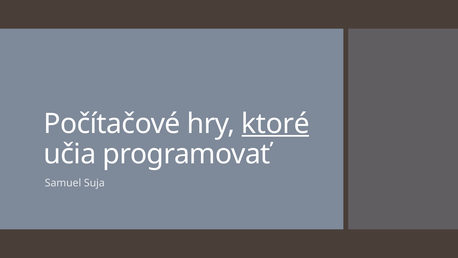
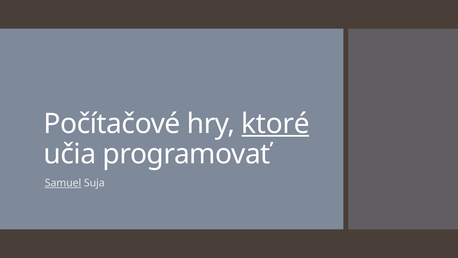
Samuel underline: none -> present
